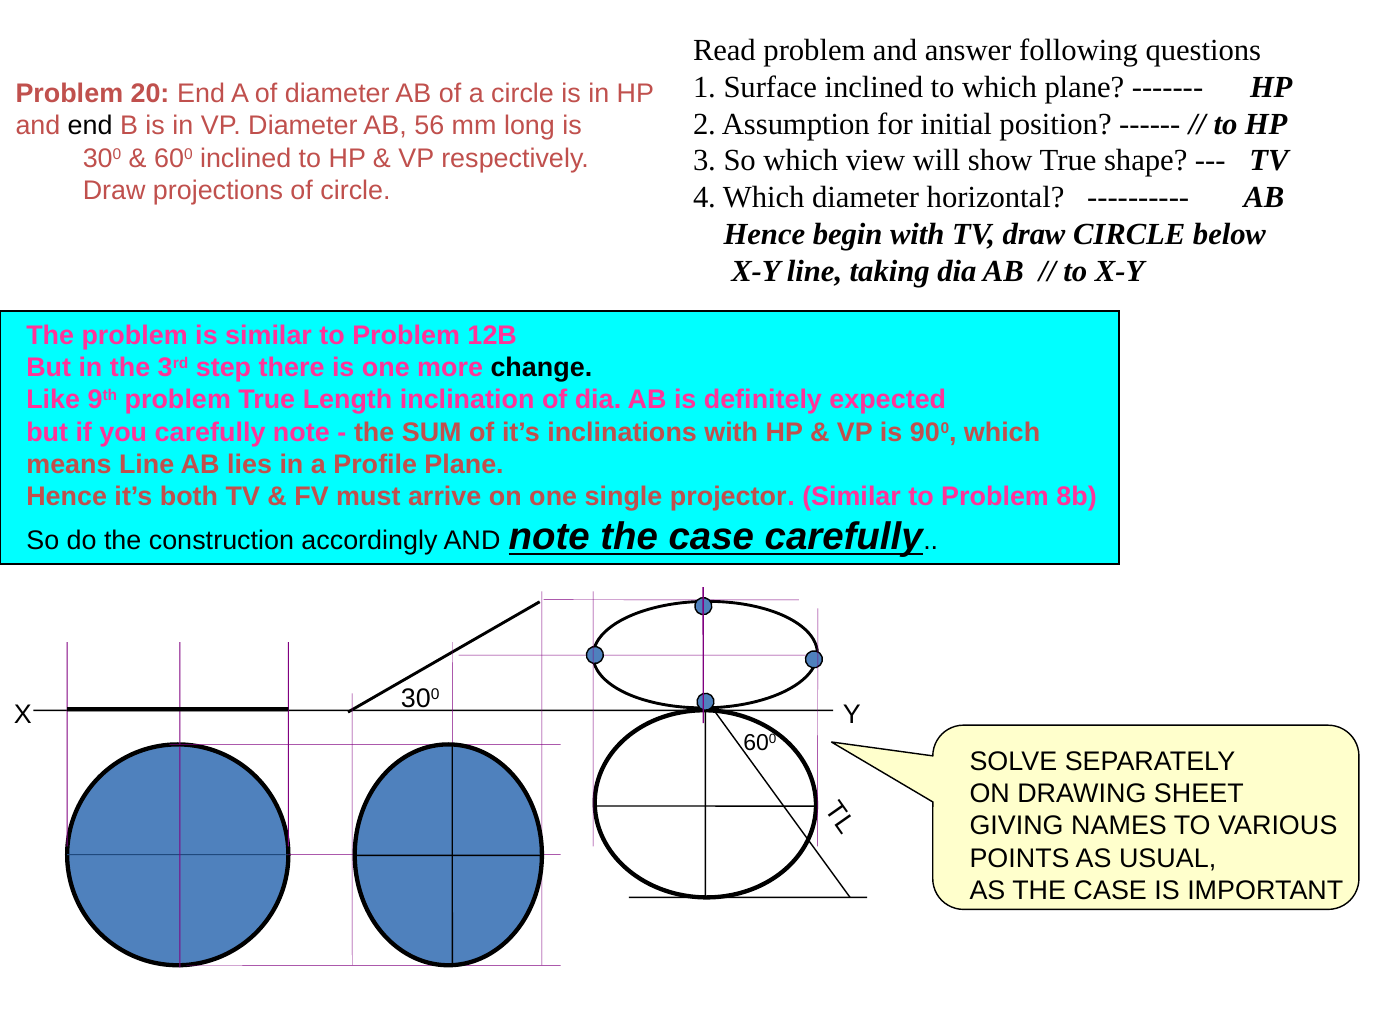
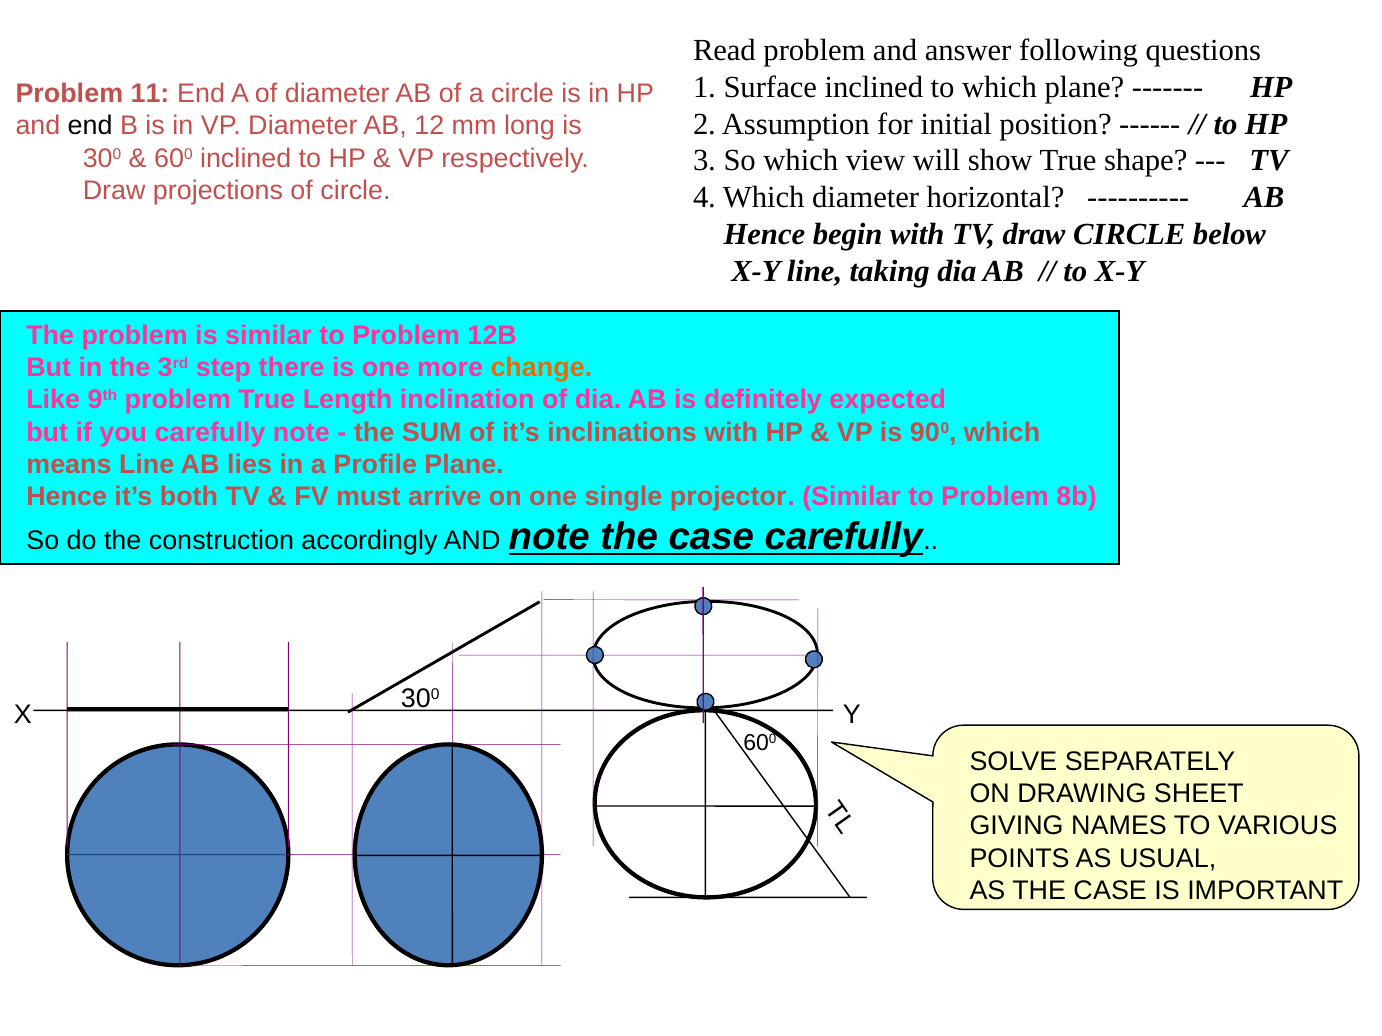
20: 20 -> 11
56: 56 -> 12
change colour: black -> orange
